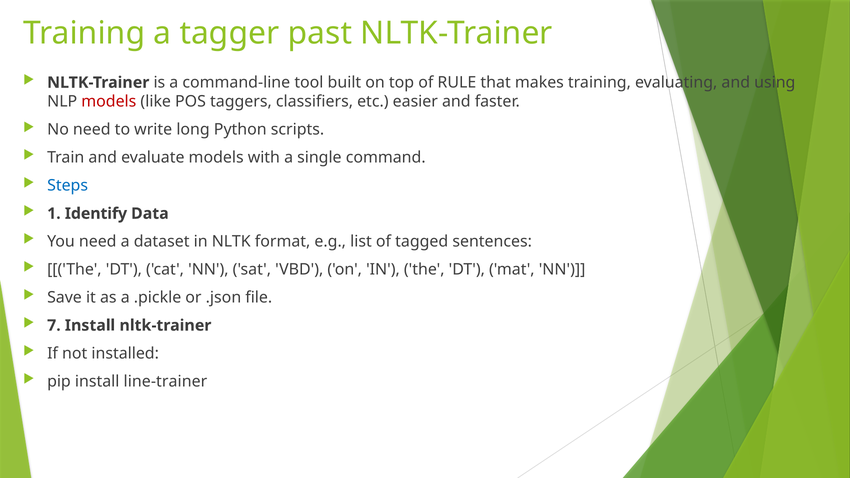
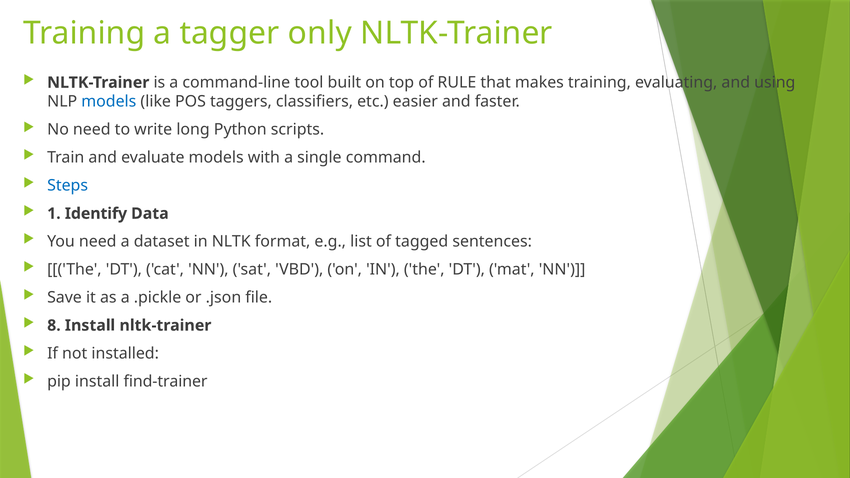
past: past -> only
models at (109, 102) colour: red -> blue
7: 7 -> 8
line-trainer: line-trainer -> find-trainer
